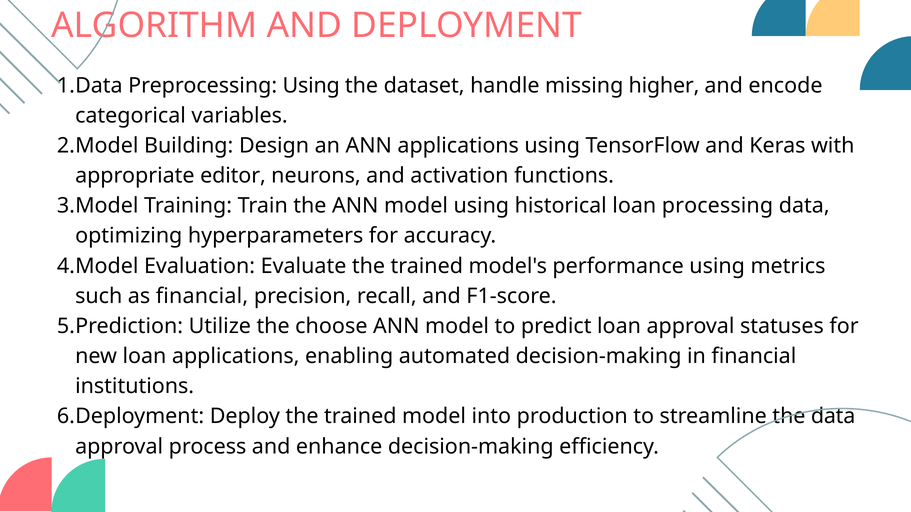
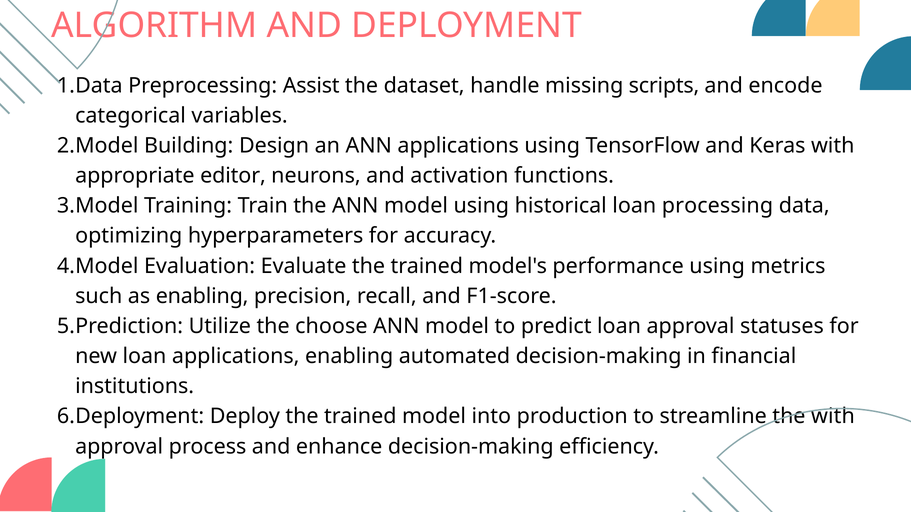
Preprocessing Using: Using -> Assist
higher: higher -> scripts
as financial: financial -> enabling
the data: data -> with
